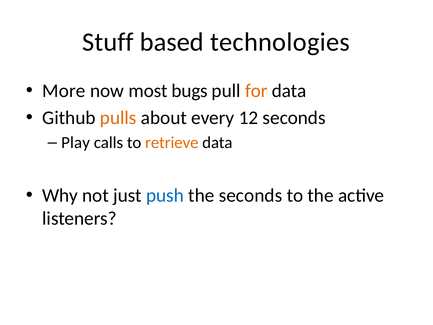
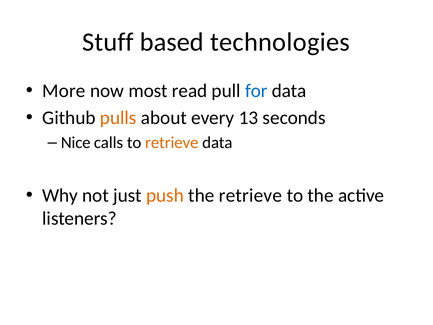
bugs: bugs -> read
for colour: orange -> blue
12: 12 -> 13
Play: Play -> Nice
push colour: blue -> orange
the seconds: seconds -> retrieve
